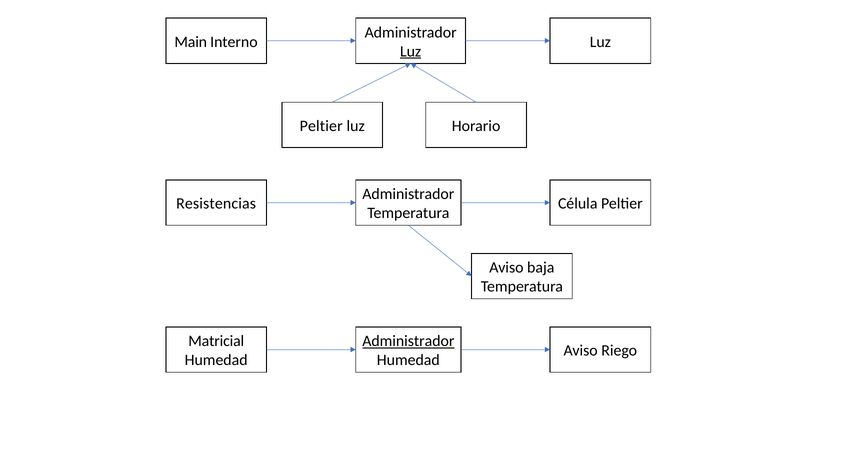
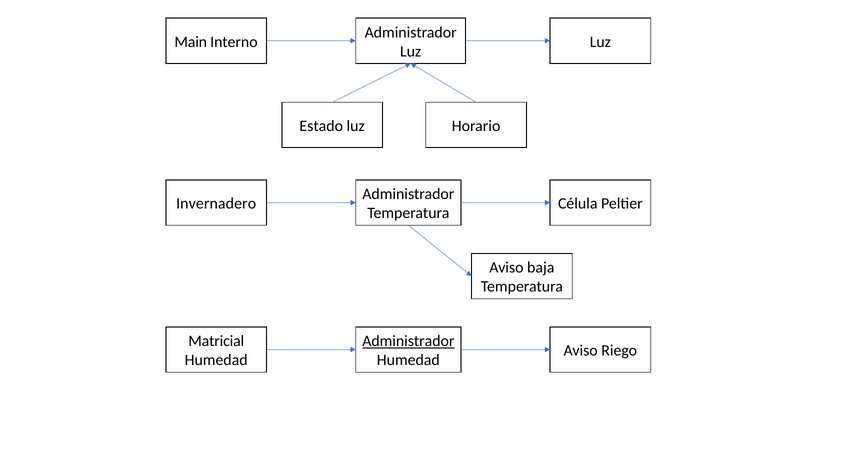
Luz at (411, 51) underline: present -> none
Peltier at (321, 126): Peltier -> Estado
Resistencias: Resistencias -> Invernadero
